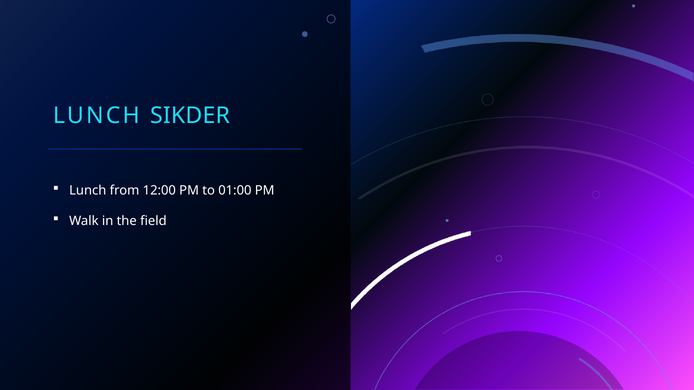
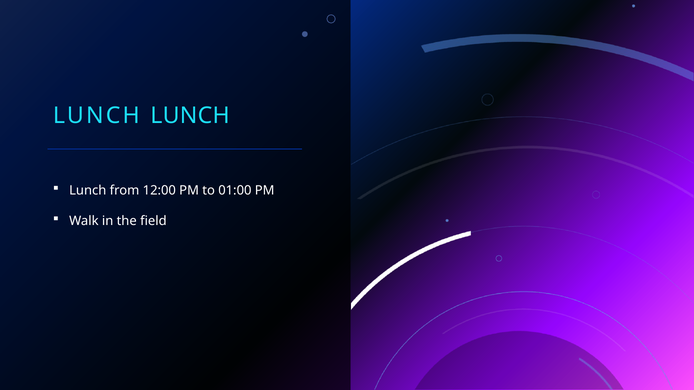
LUNCH SIKDER: SIKDER -> LUNCH
